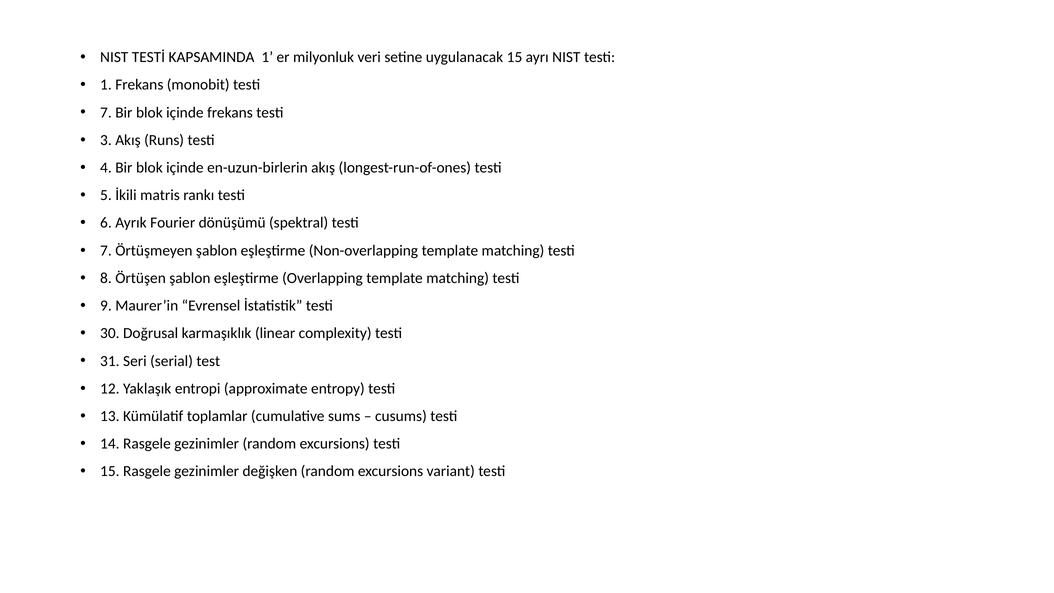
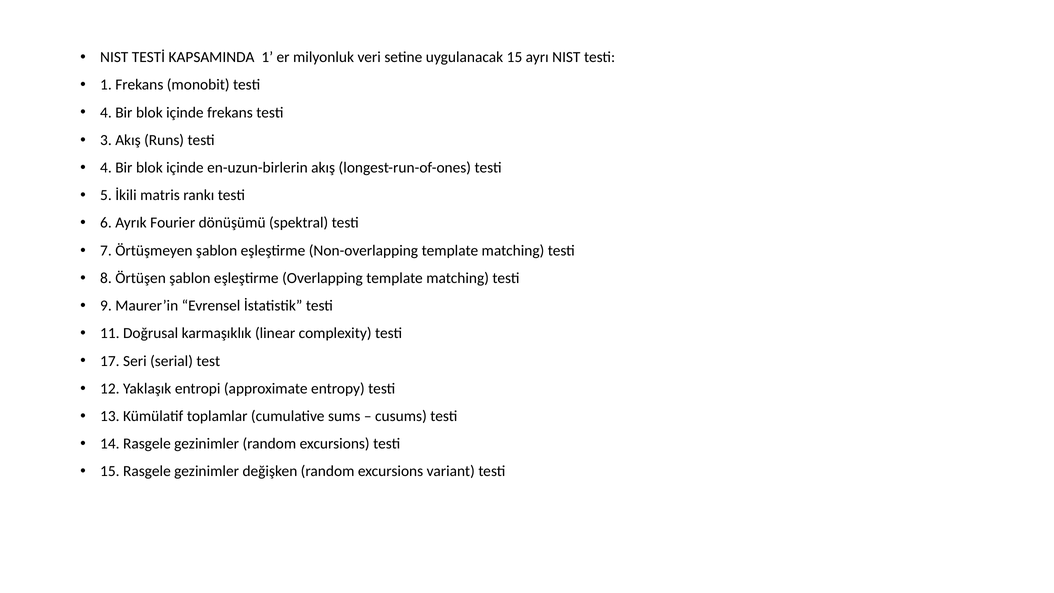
7 at (106, 112): 7 -> 4
30: 30 -> 11
31: 31 -> 17
